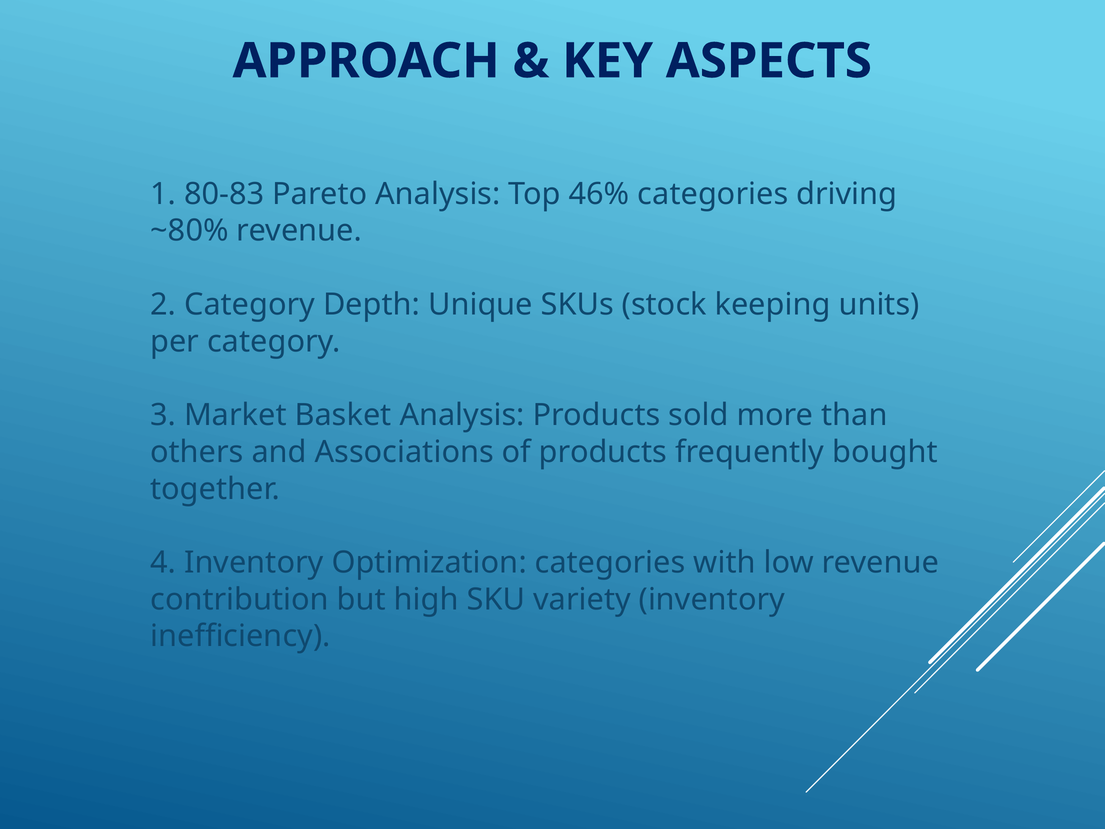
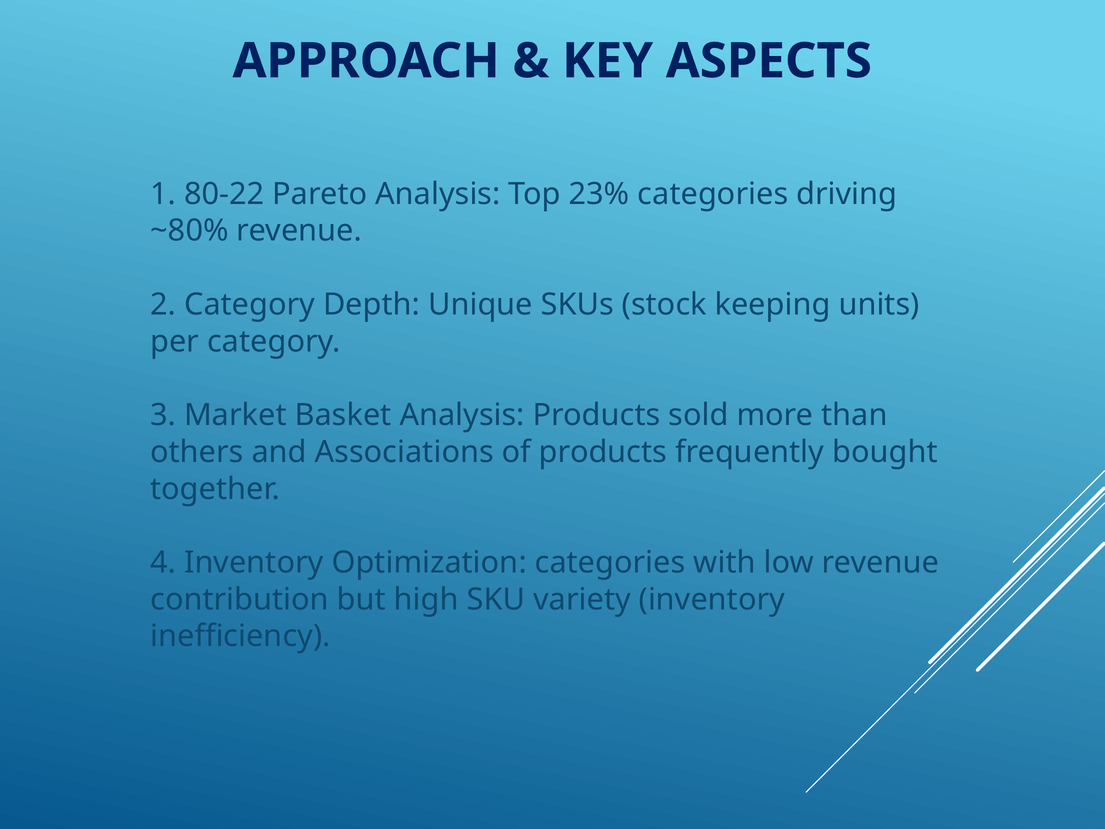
80-83: 80-83 -> 80-22
46%: 46% -> 23%
